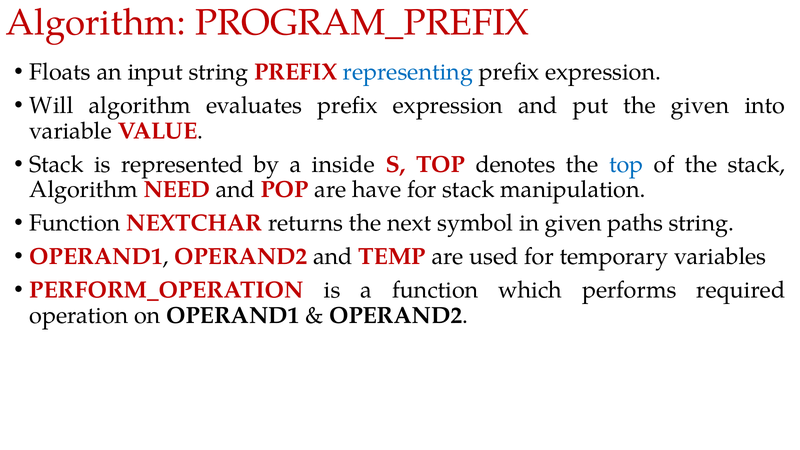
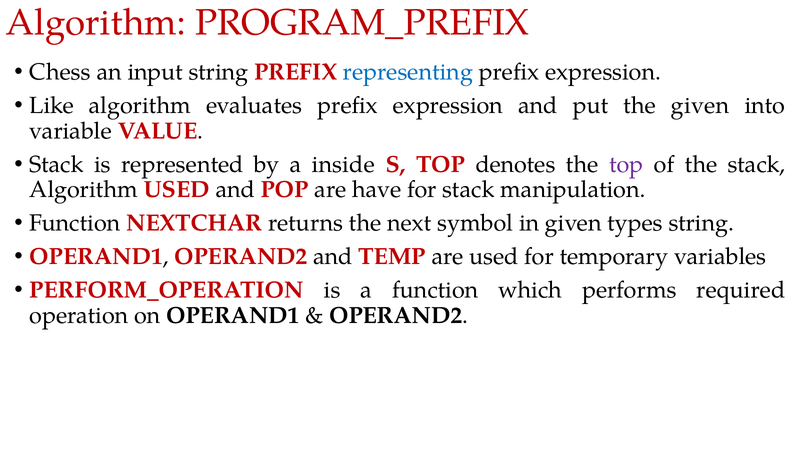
Floats: Floats -> Chess
Will: Will -> Like
top at (626, 164) colour: blue -> purple
Algorithm NEED: NEED -> USED
paths: paths -> types
